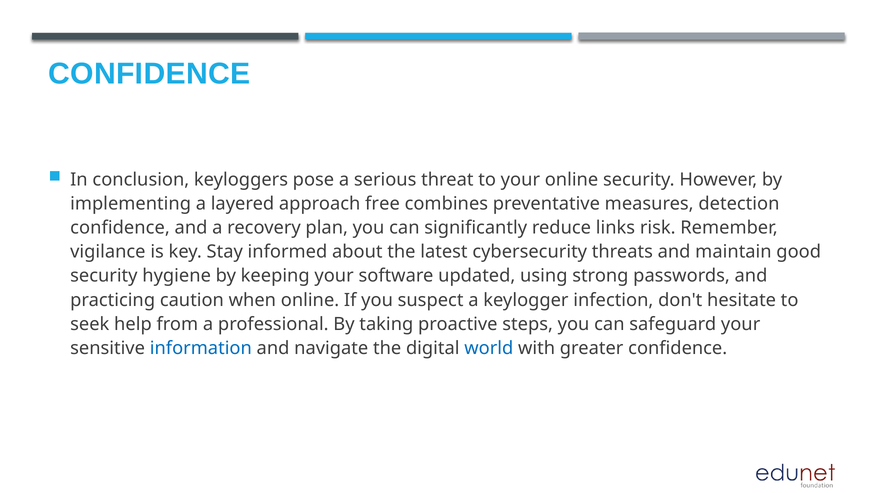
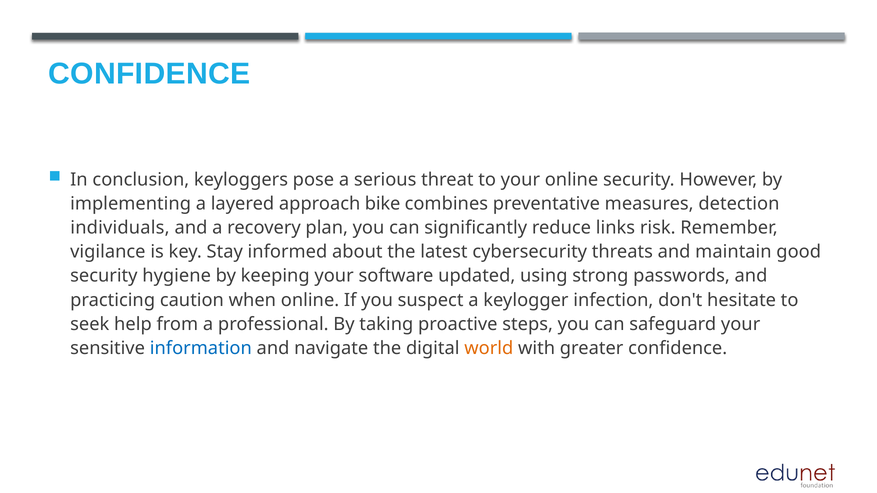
free: free -> bike
confidence at (120, 228): confidence -> individuals
world colour: blue -> orange
